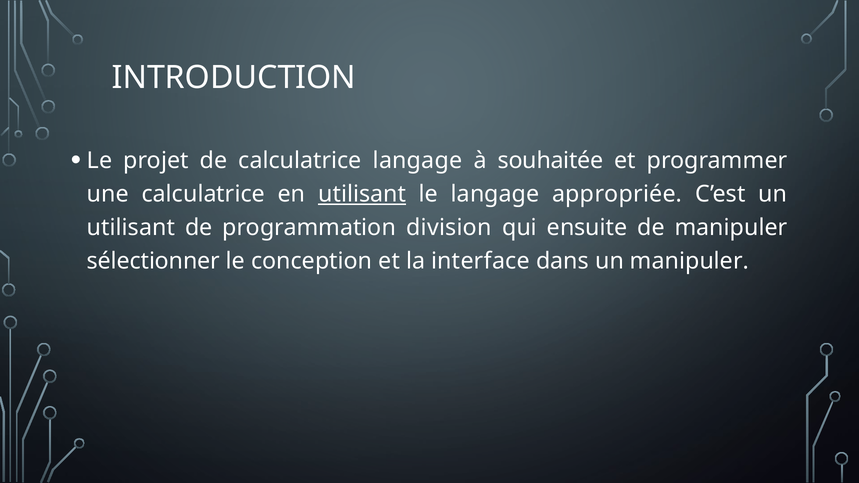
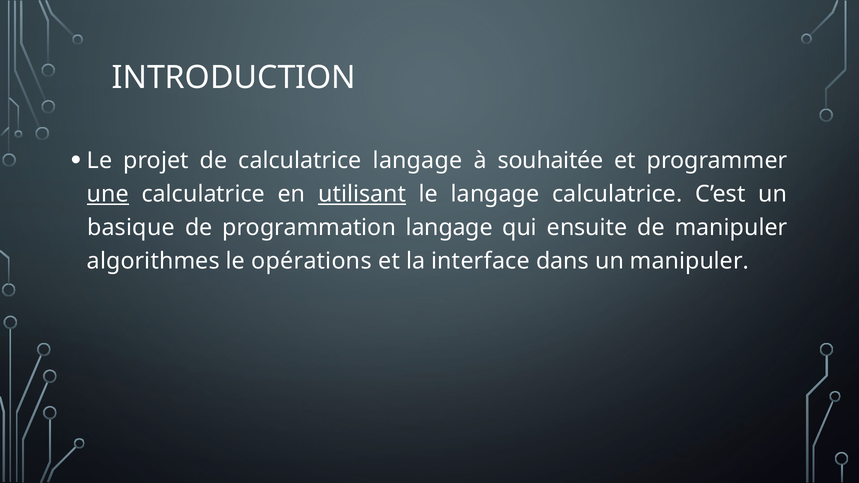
une underline: none -> present
langage appropriée: appropriée -> calculatrice
utilisant at (131, 228): utilisant -> basique
programmation division: division -> langage
sélectionner: sélectionner -> algorithmes
conception: conception -> opérations
